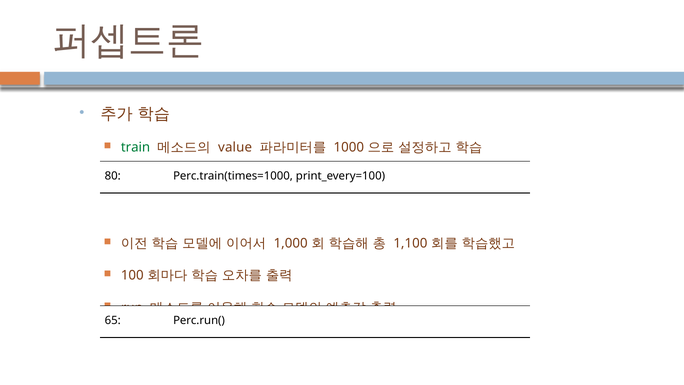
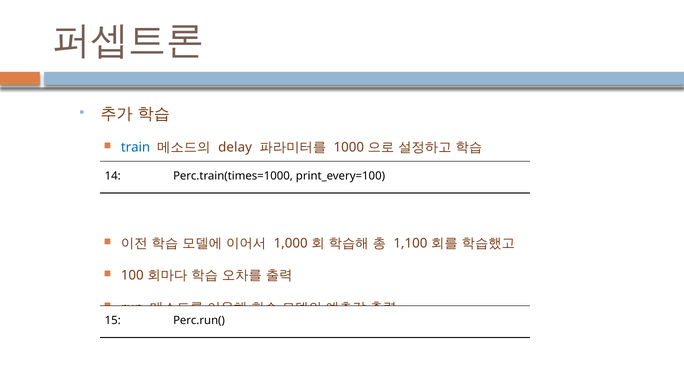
train colour: green -> blue
value: value -> delay
80: 80 -> 14
65: 65 -> 15
